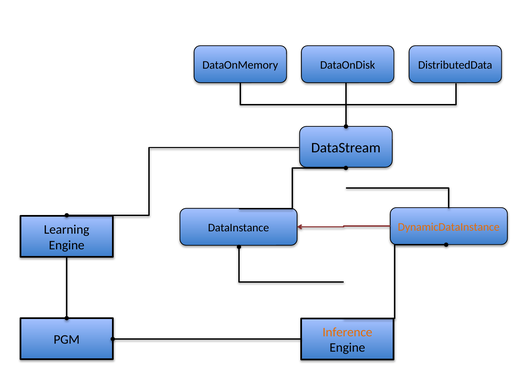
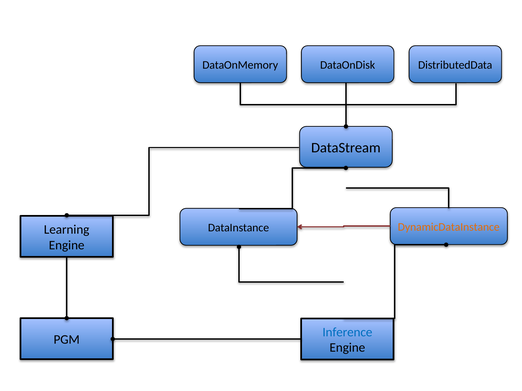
Inference colour: orange -> blue
